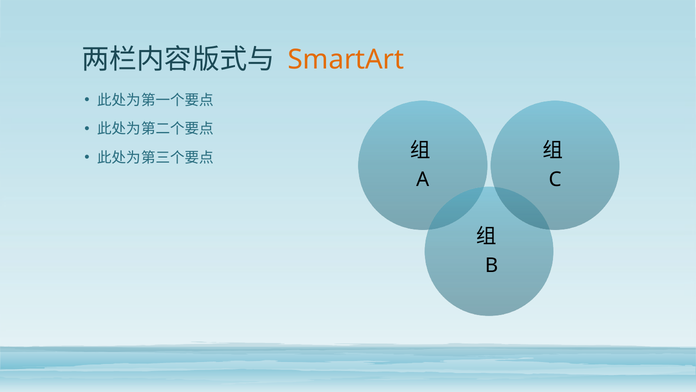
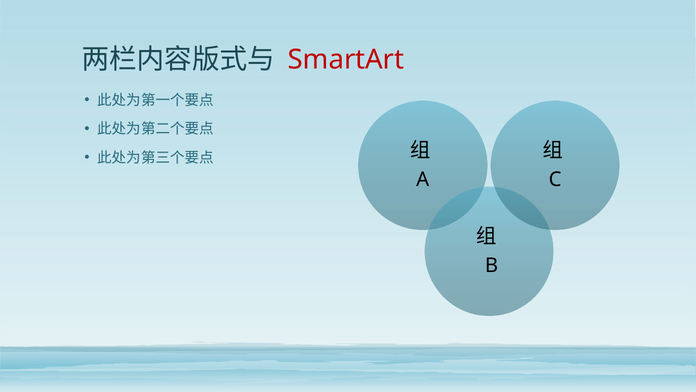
SmartArt colour: orange -> red
